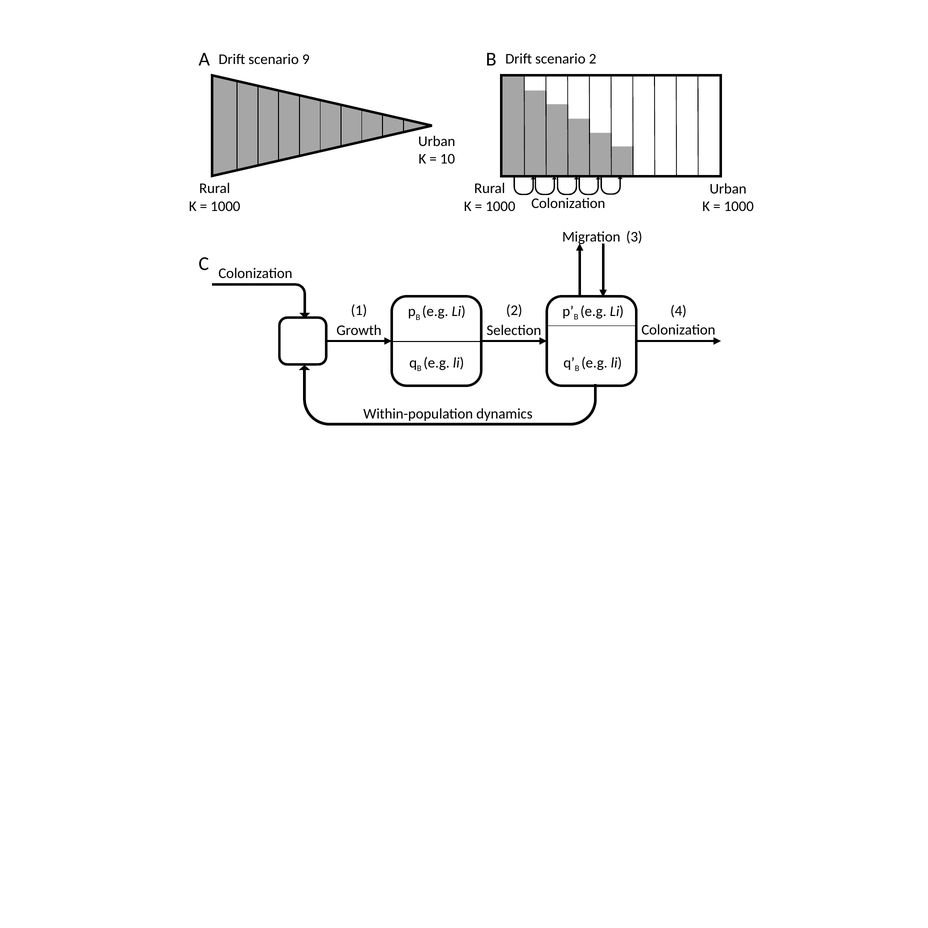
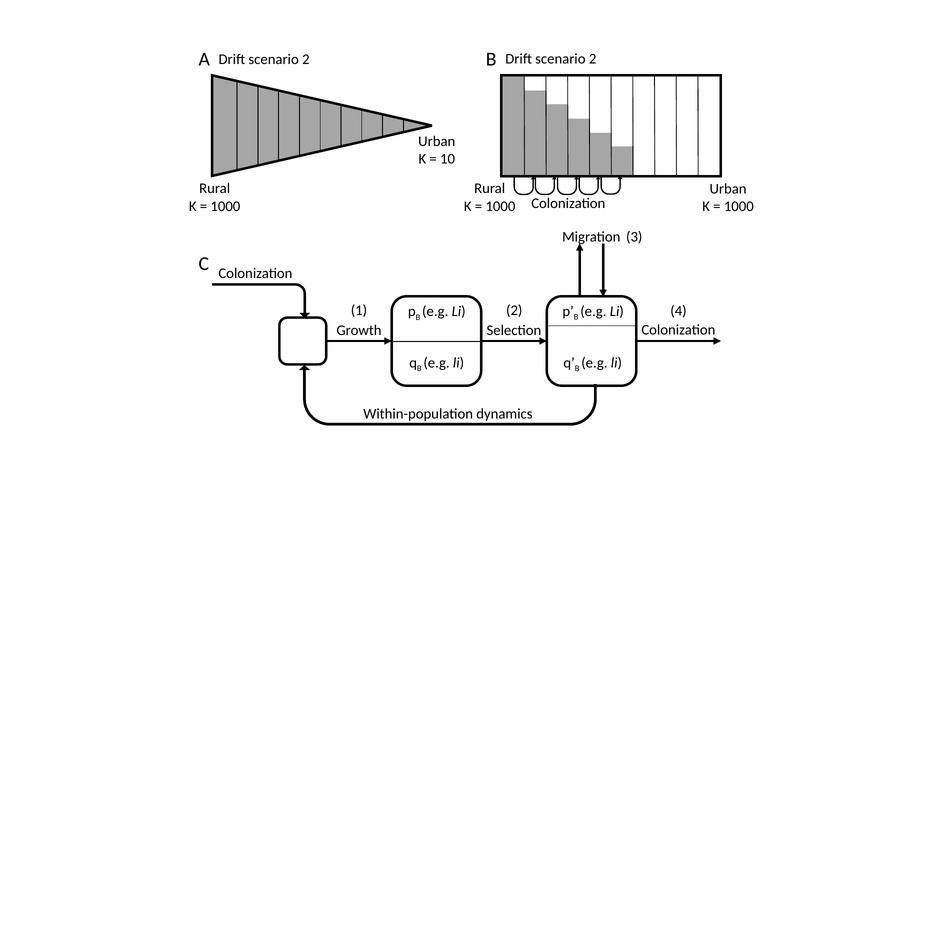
9 at (306, 59): 9 -> 2
